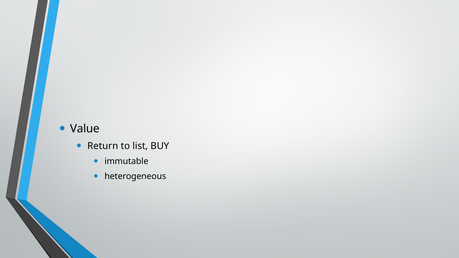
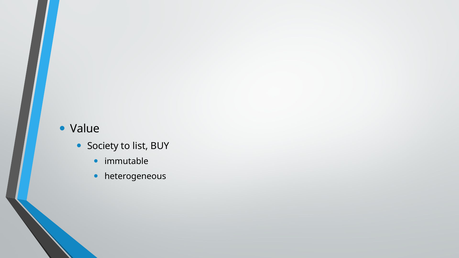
Return: Return -> Society
